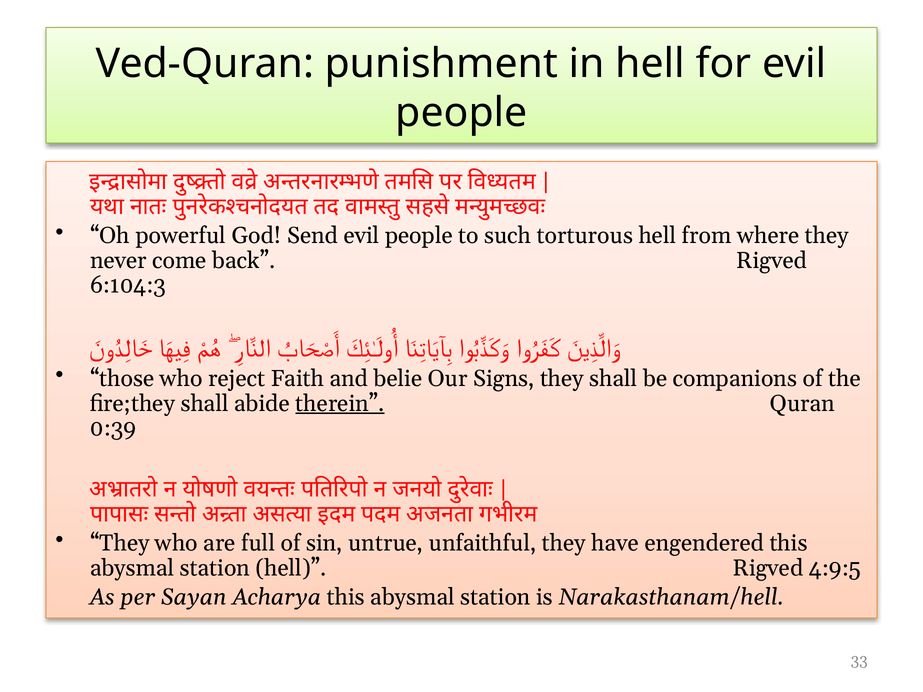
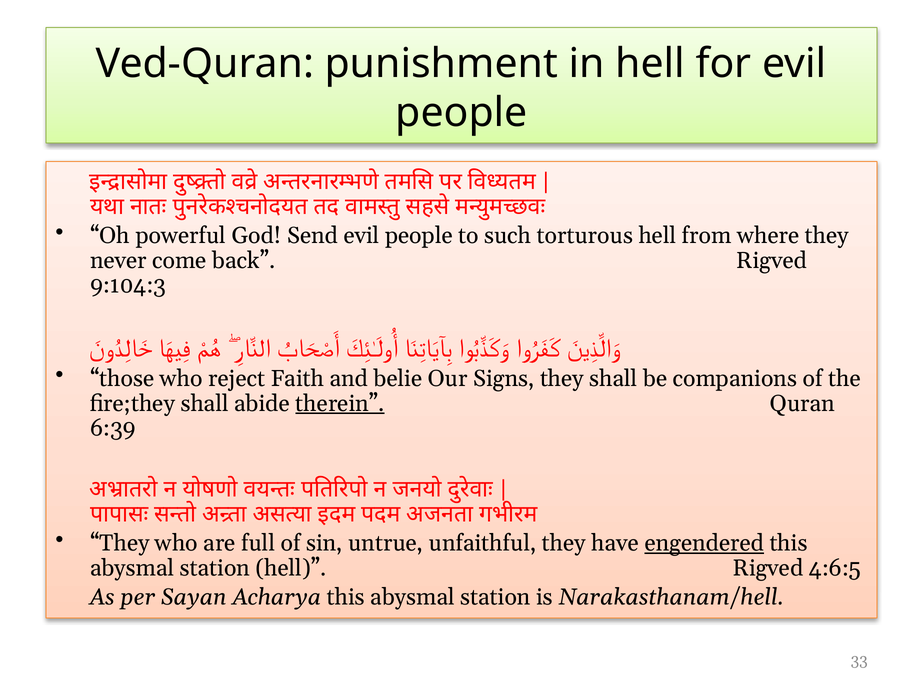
6:104:3: 6:104:3 -> 9:104:3
0:39: 0:39 -> 6:39
engendered underline: none -> present
4:9:5: 4:9:5 -> 4:6:5
